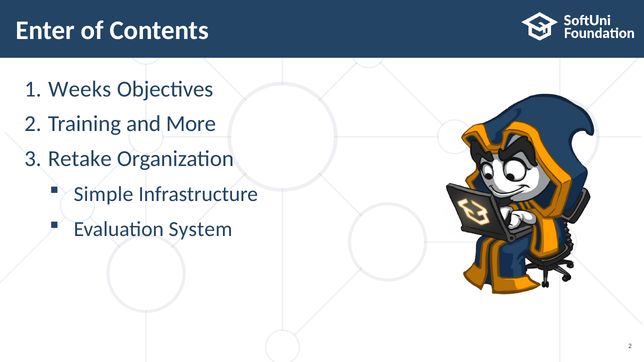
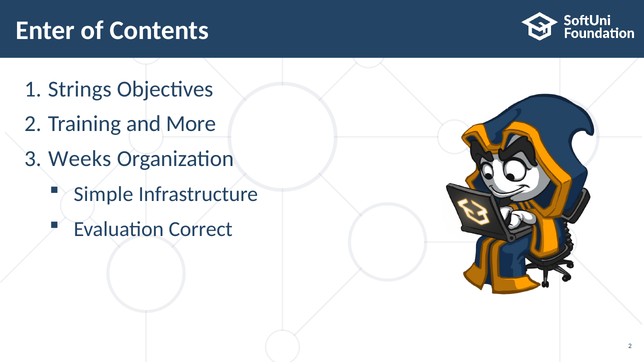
Weeks: Weeks -> Strings
Retake: Retake -> Weeks
System: System -> Correct
